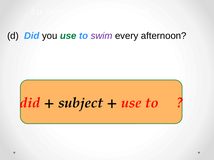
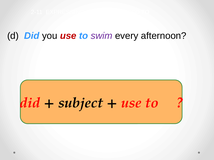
use at (68, 36) colour: green -> red
